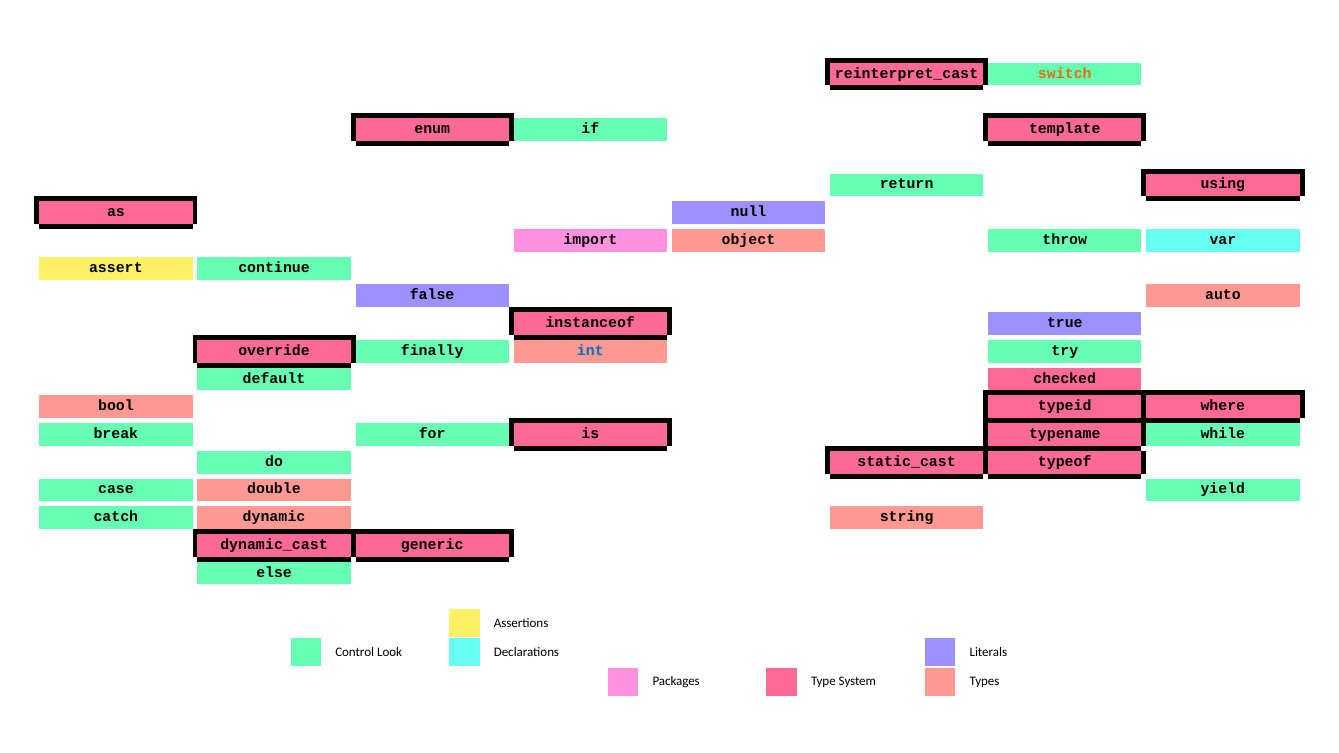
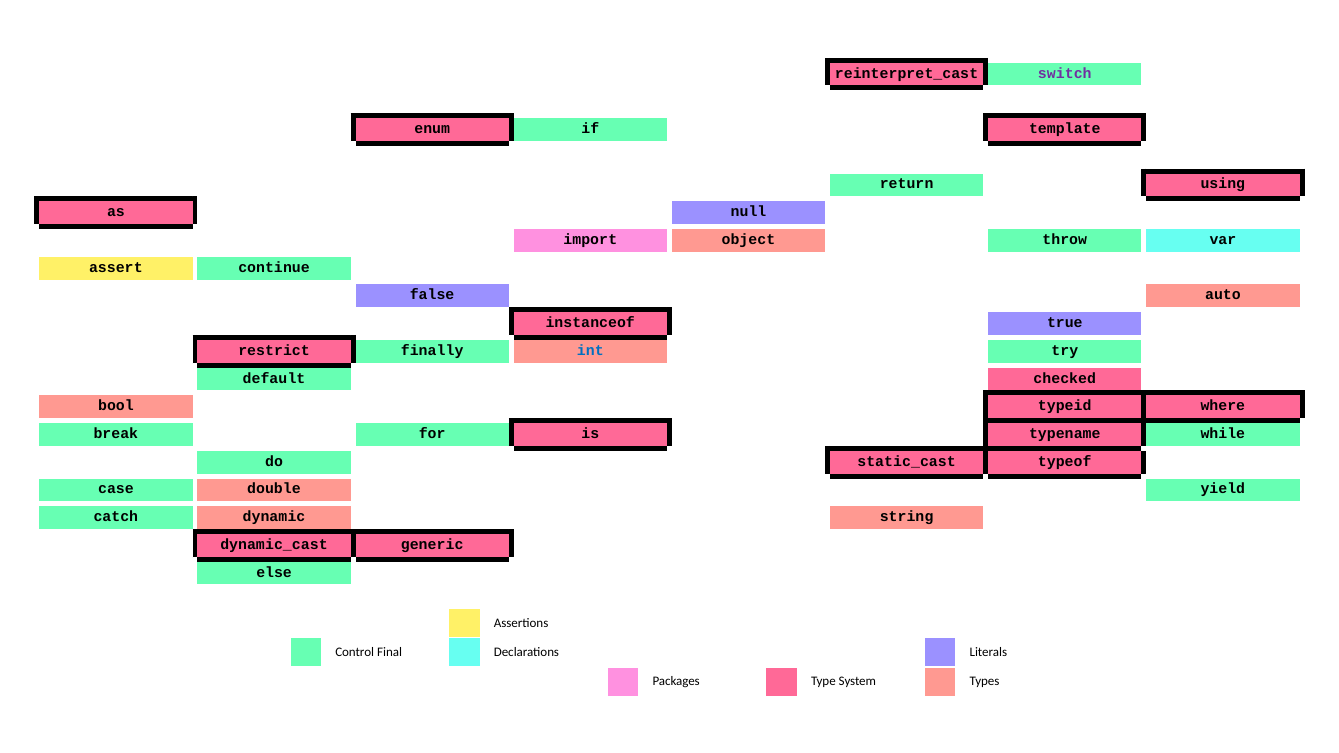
switch colour: orange -> purple
override: override -> restrict
Look: Look -> Final
